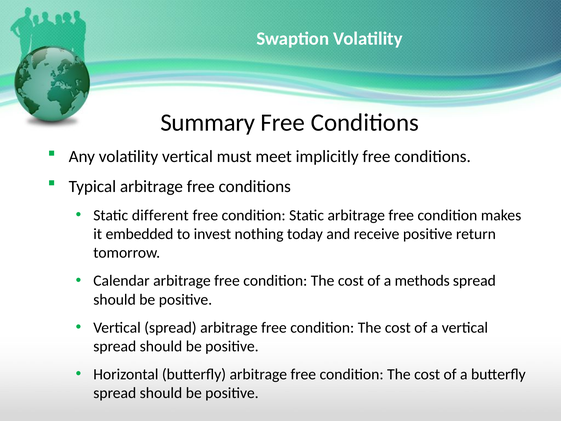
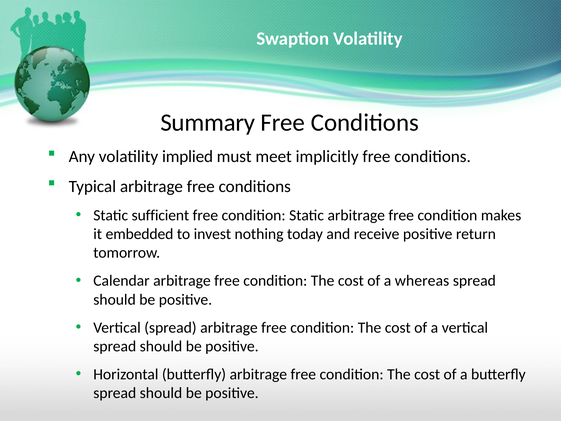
volatility vertical: vertical -> implied
different: different -> sufficient
methods: methods -> whereas
